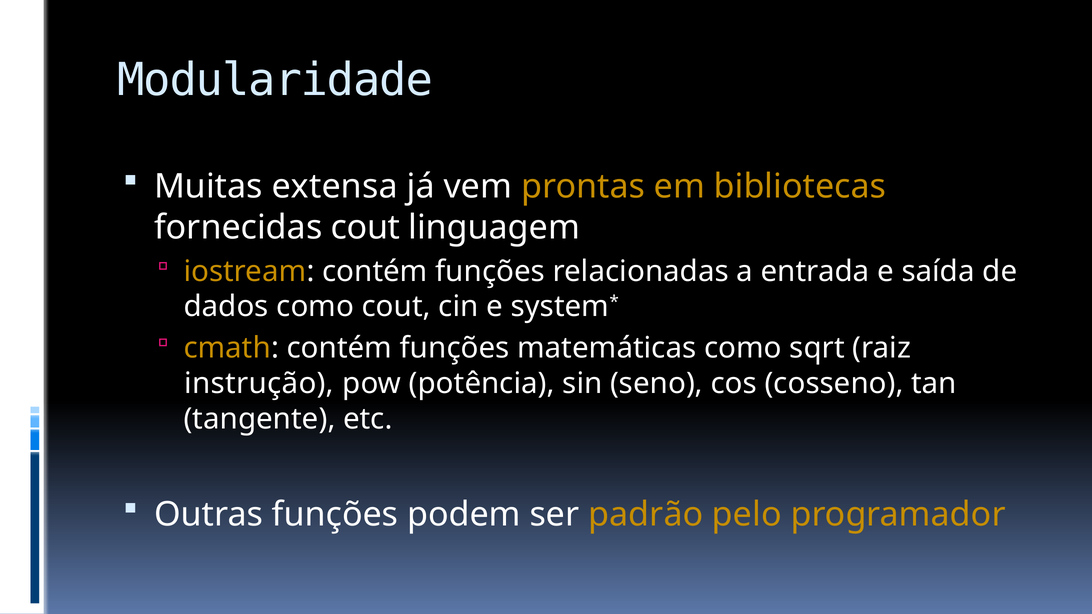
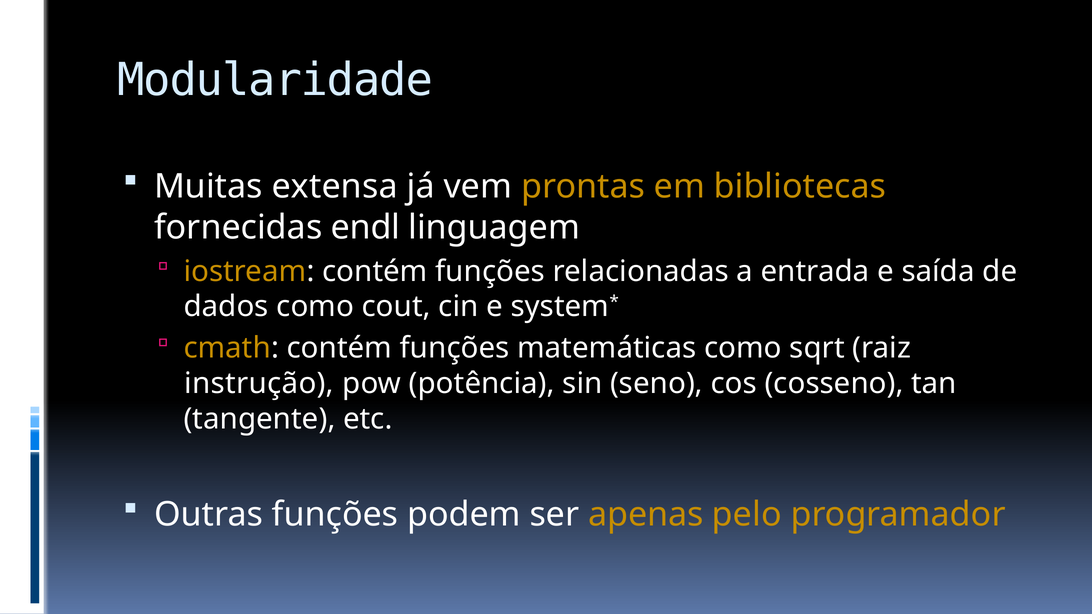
fornecidas cout: cout -> endl
padrão: padrão -> apenas
